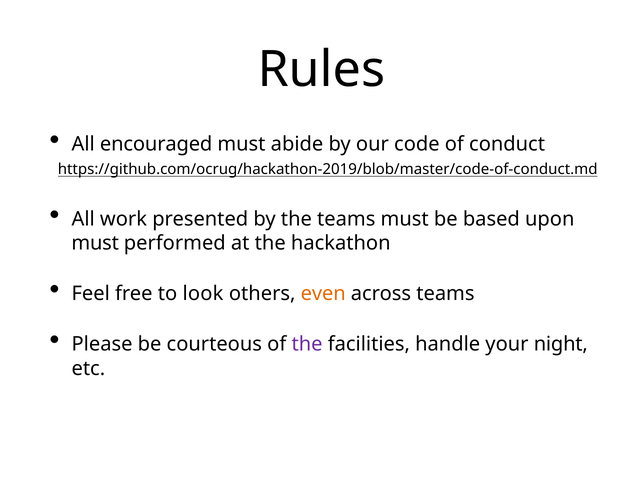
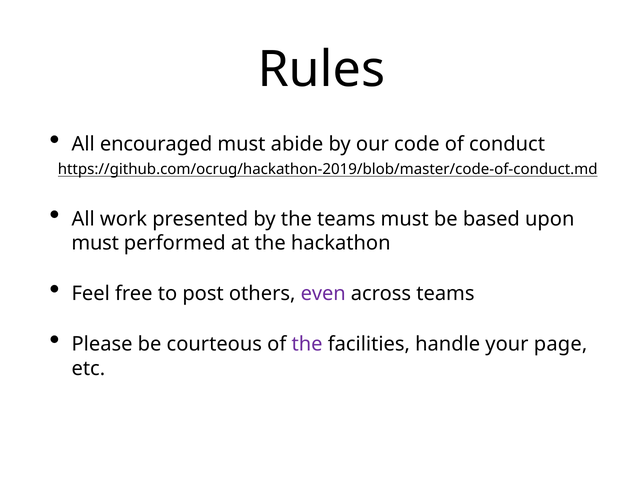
look: look -> post
even colour: orange -> purple
night: night -> page
